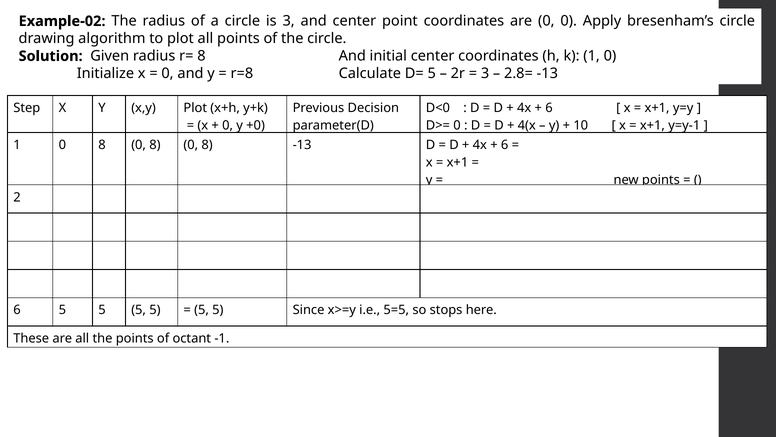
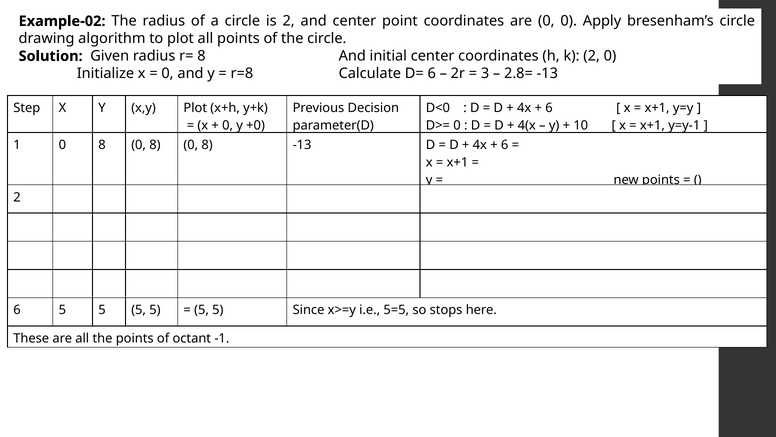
is 3: 3 -> 2
k 1: 1 -> 2
D= 5: 5 -> 6
